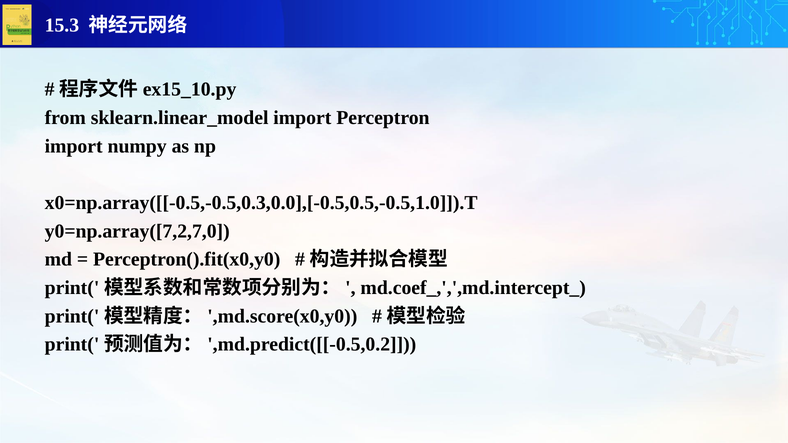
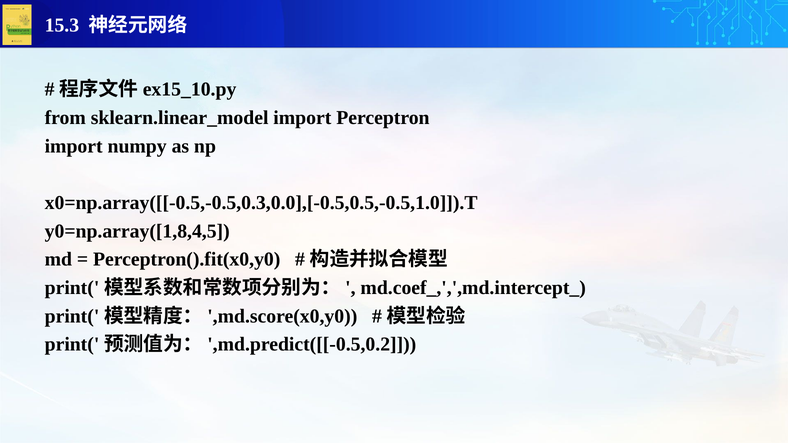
y0=np.array([7,2,7,0: y0=np.array([7,2,7,0 -> y0=np.array([1,8,4,5
